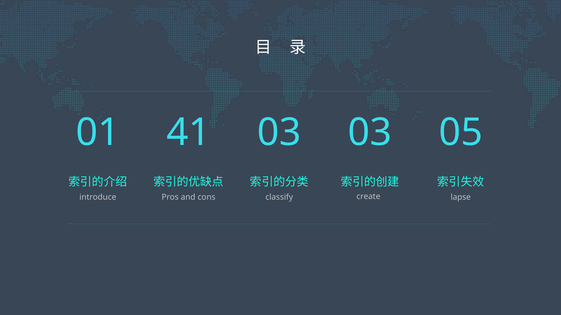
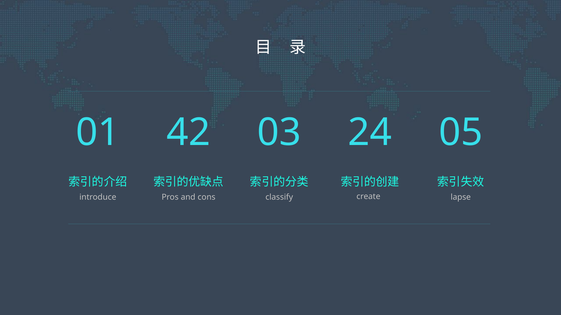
41: 41 -> 42
03 03: 03 -> 24
